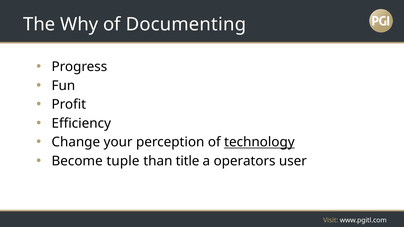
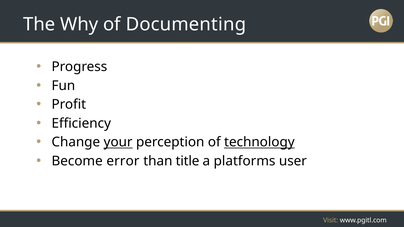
your underline: none -> present
tuple: tuple -> error
operators: operators -> platforms
